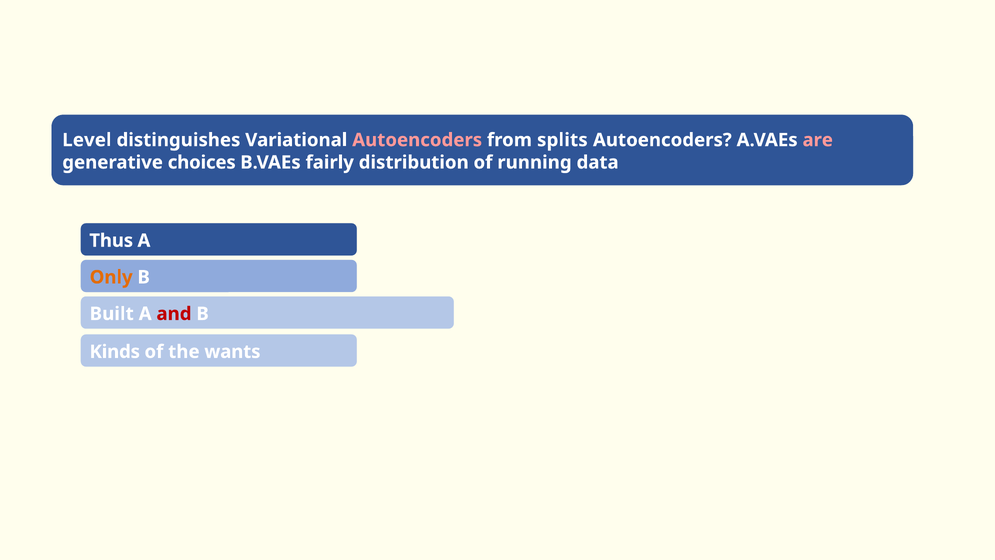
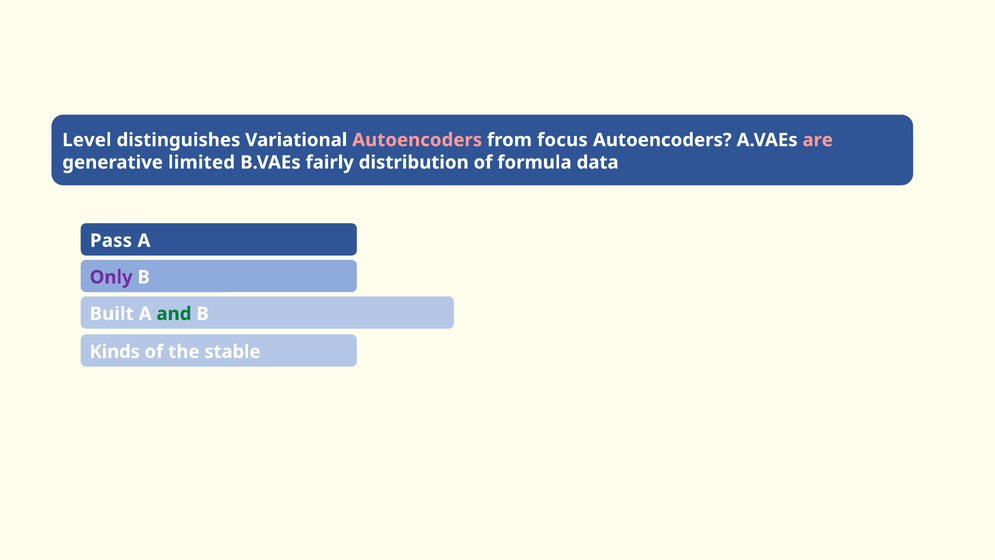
splits: splits -> focus
choices: choices -> limited
running: running -> formula
Thus: Thus -> Pass
Only colour: orange -> purple
and colour: red -> green
wants: wants -> stable
